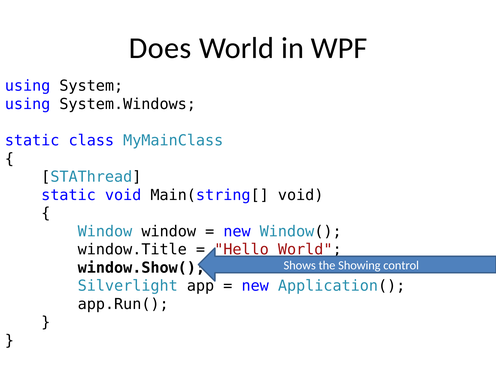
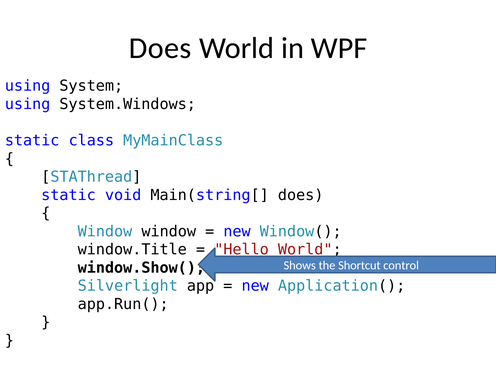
Main(string[ void: void -> does
Showing: Showing -> Shortcut
